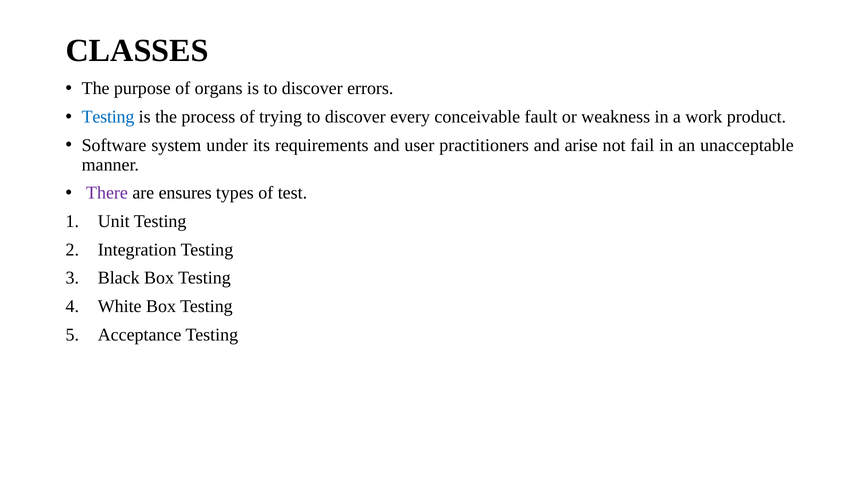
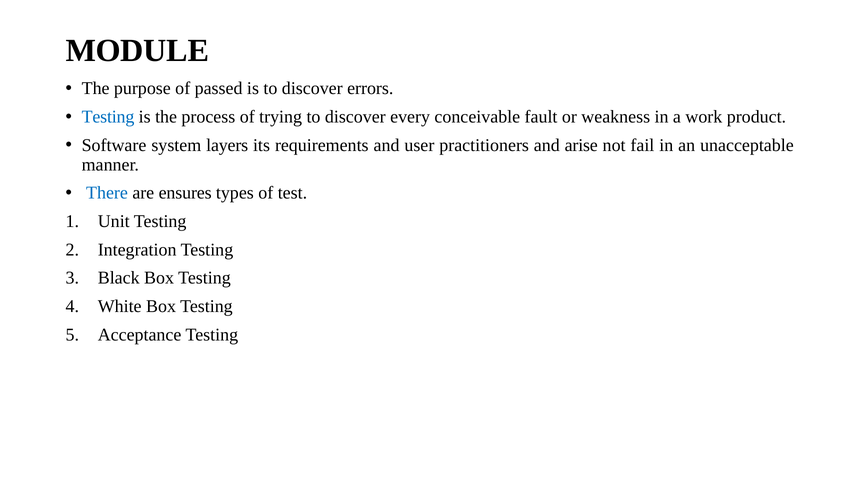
CLASSES: CLASSES -> MODULE
organs: organs -> passed
under: under -> layers
There colour: purple -> blue
